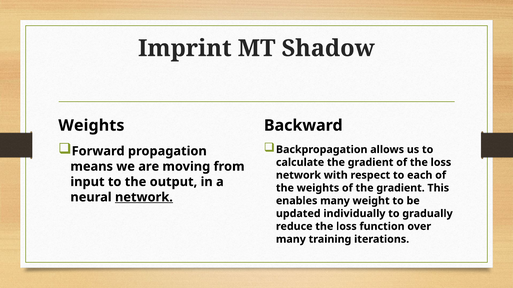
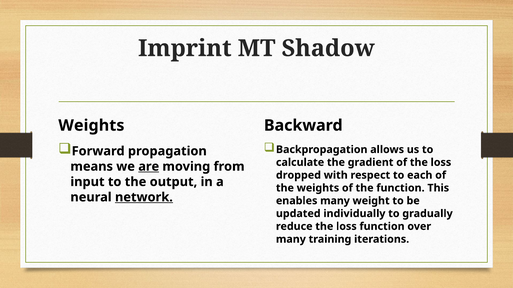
are underline: none -> present
network at (298, 175): network -> dropped
of the gradient: gradient -> function
